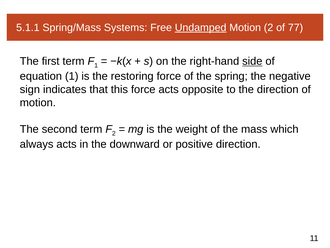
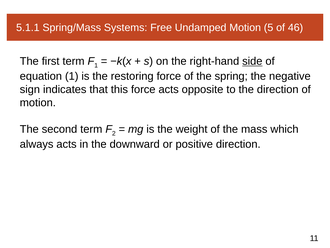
Undamped underline: present -> none
Motion 2: 2 -> 5
77: 77 -> 46
